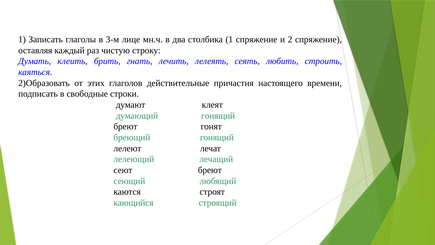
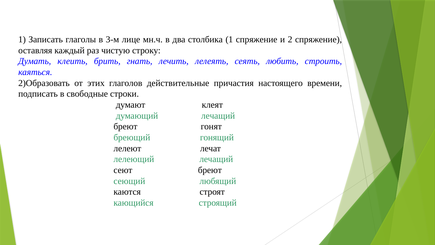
думающий гонящий: гонящий -> лечащий
